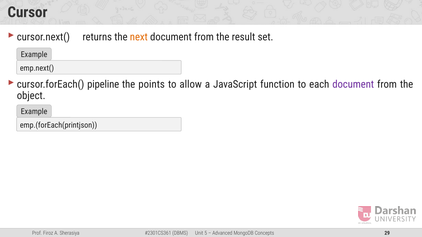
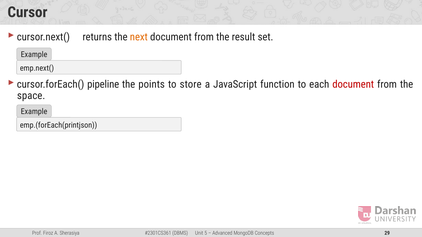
allow: allow -> store
document at (353, 84) colour: purple -> red
object: object -> space
